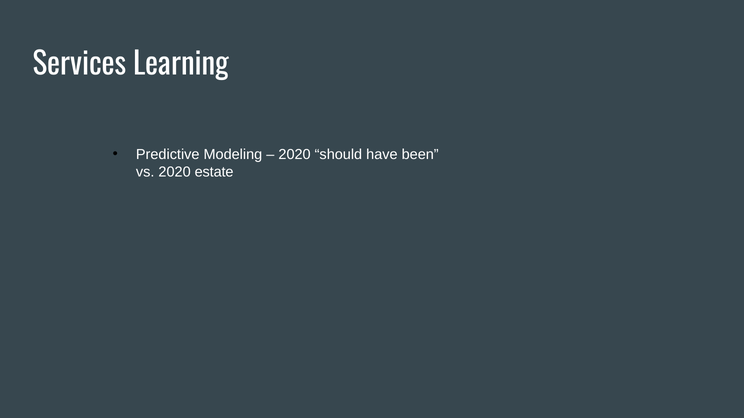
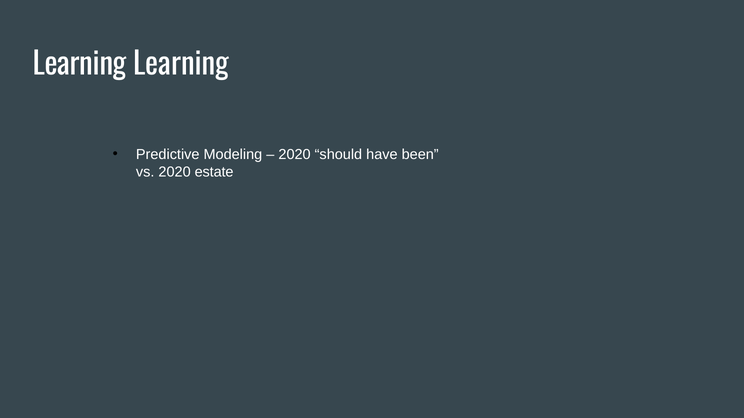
Services at (80, 64): Services -> Learning
